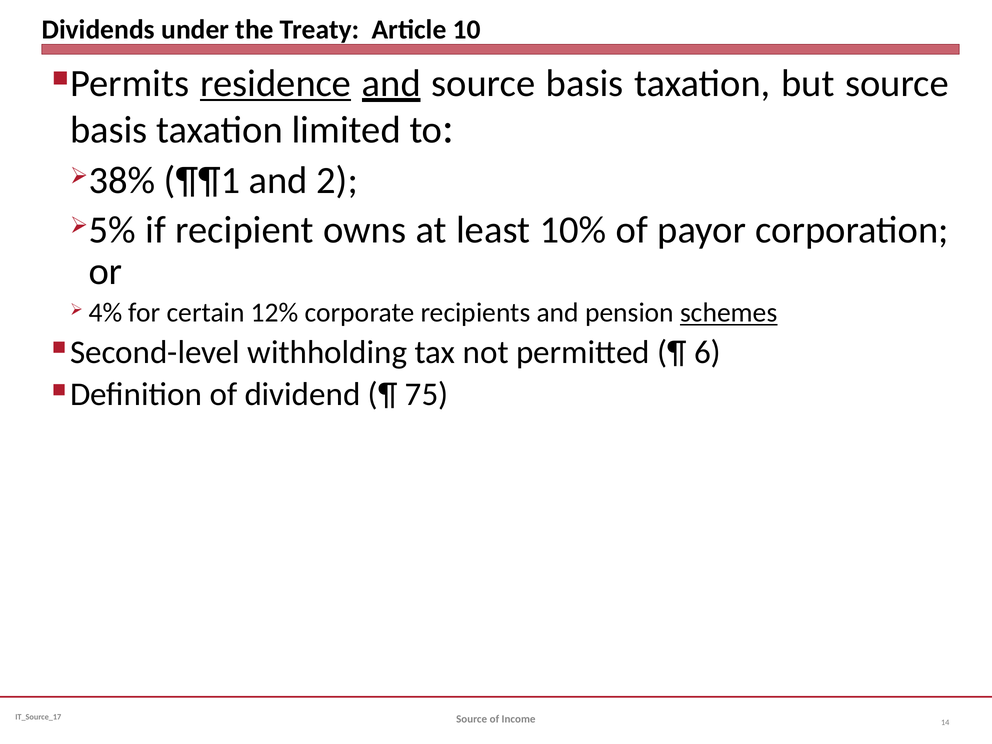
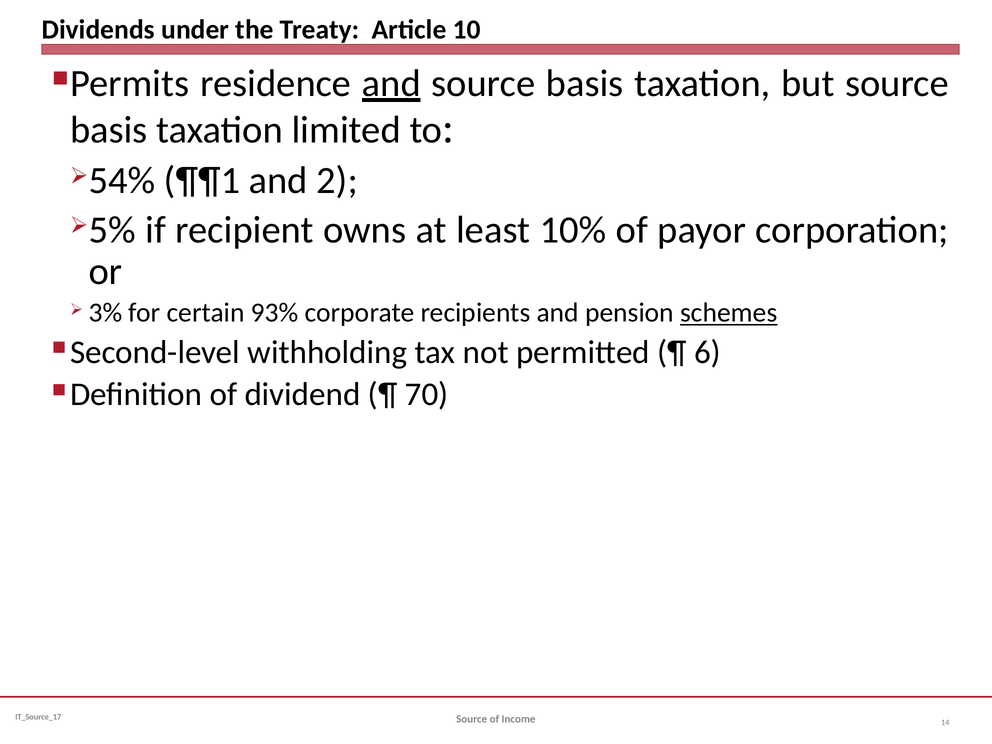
residence underline: present -> none
38%: 38% -> 54%
4%: 4% -> 3%
12%: 12% -> 93%
75: 75 -> 70
